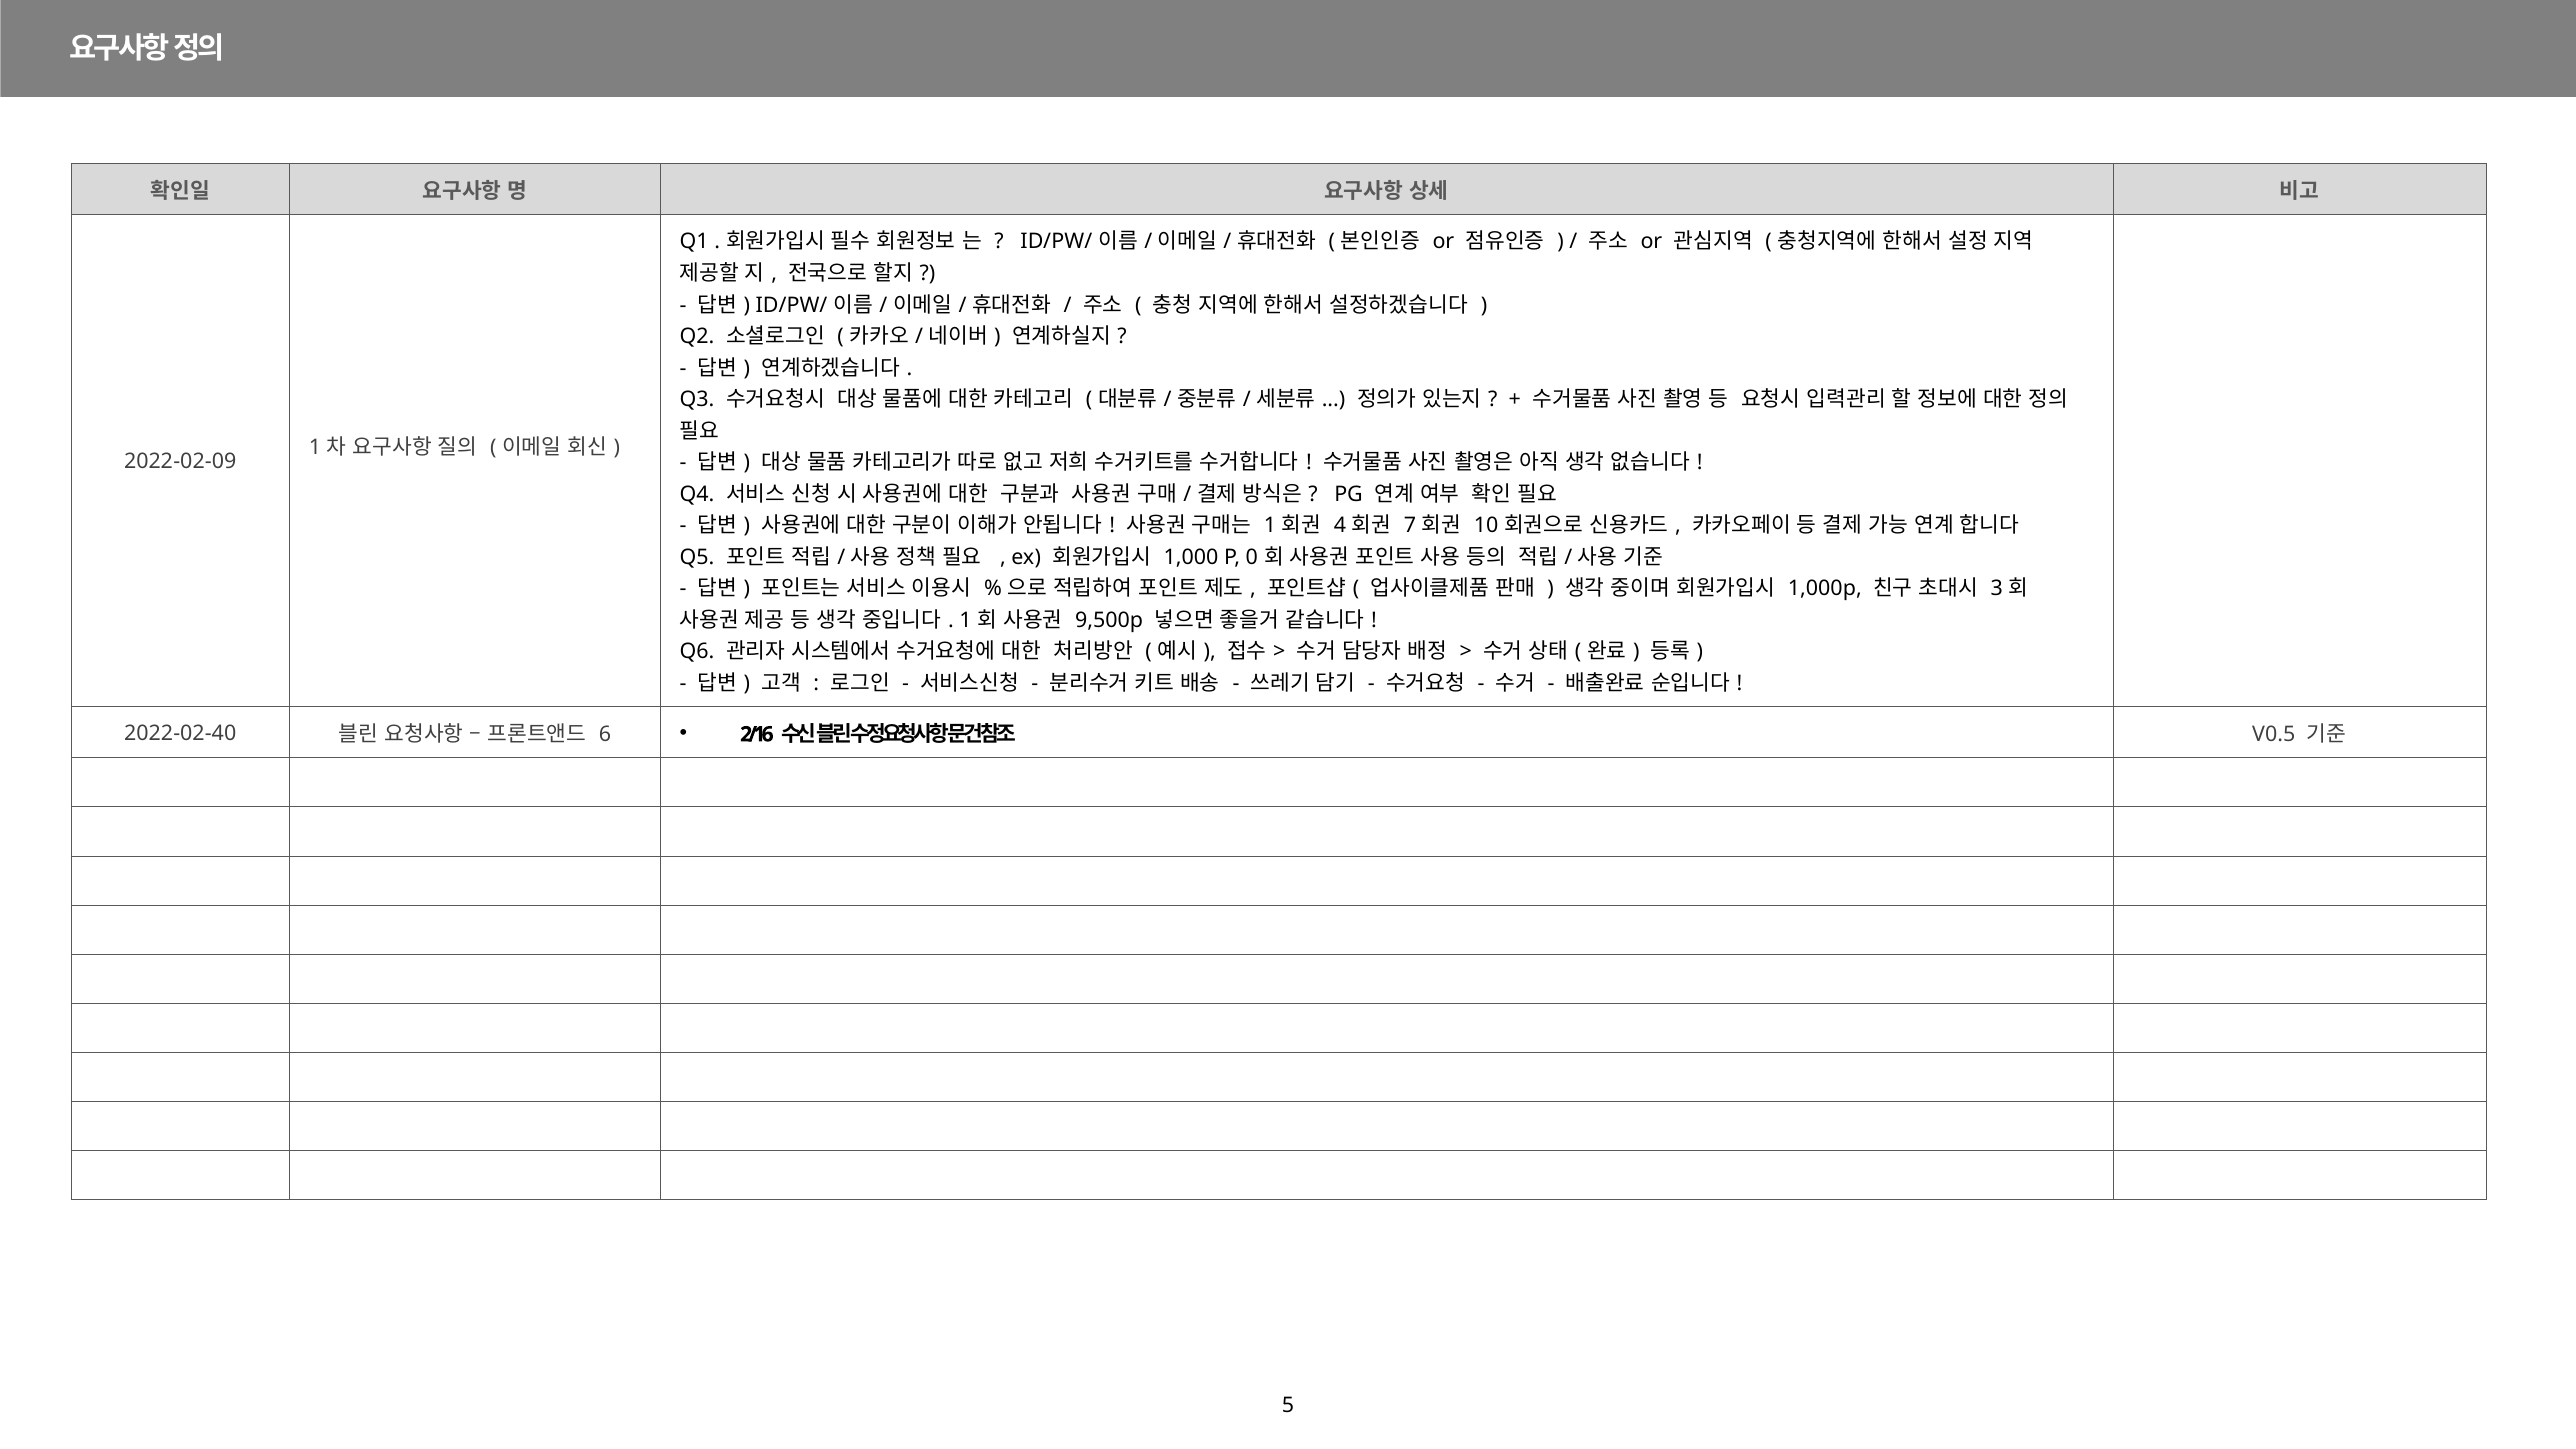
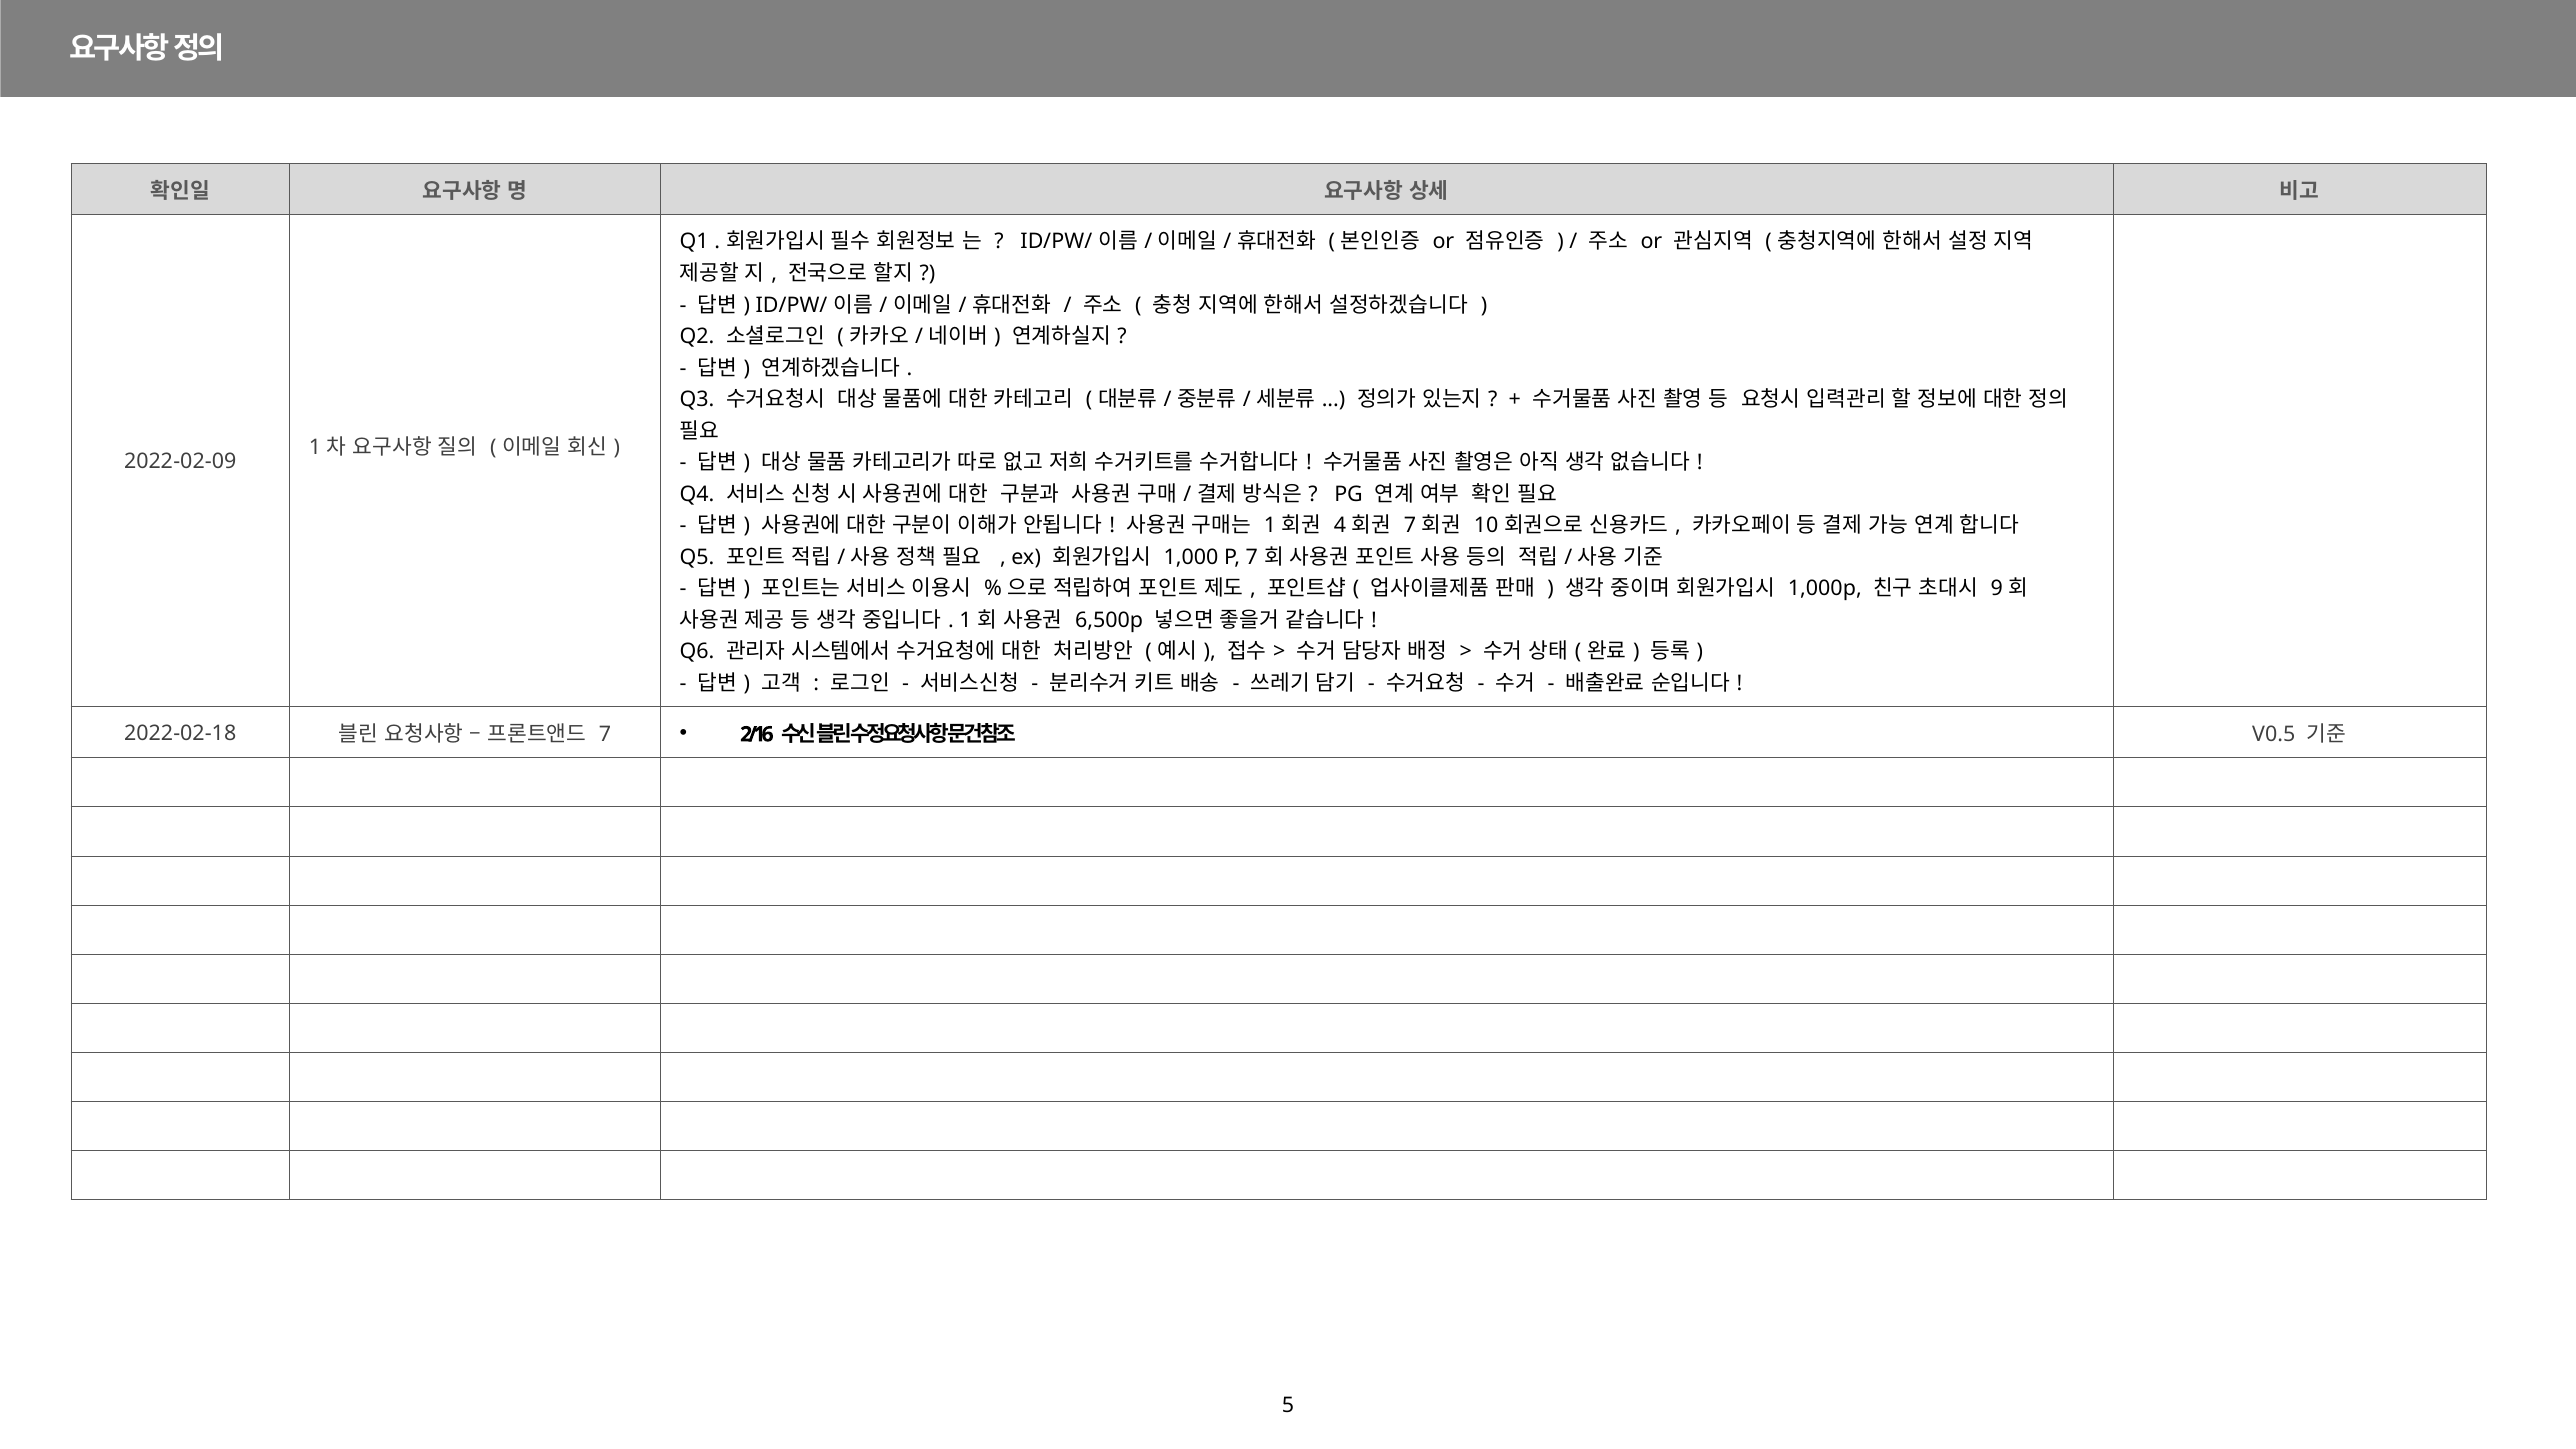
P 0: 0 -> 7
3: 3 -> 9
9,500p: 9,500p -> 6,500p
2022-02-40: 2022-02-40 -> 2022-02-18
6 at (605, 734): 6 -> 7
